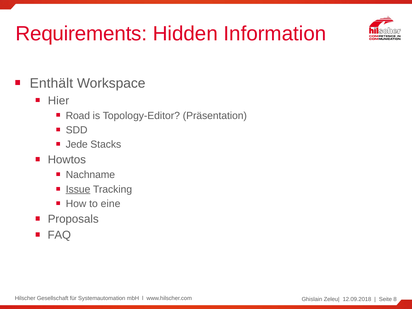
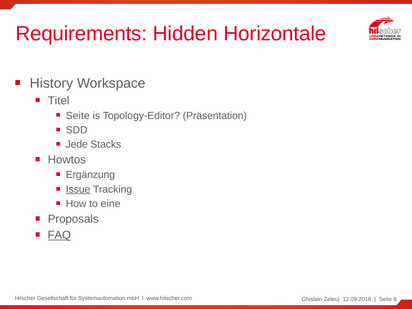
Information: Information -> Horizontale
Enthält: Enthält -> History
Hier: Hier -> Titel
Road at (78, 116): Road -> Seite
Nachname: Nachname -> Ergänzung
FAQ underline: none -> present
